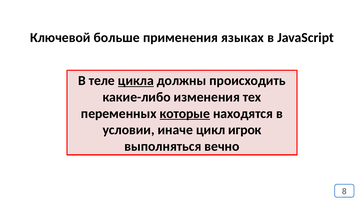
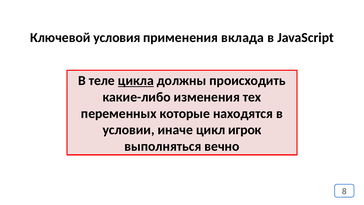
больше: больше -> условия
языках: языках -> вклада
которые underline: present -> none
